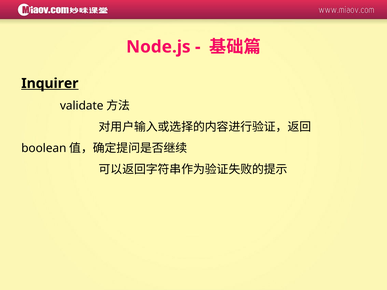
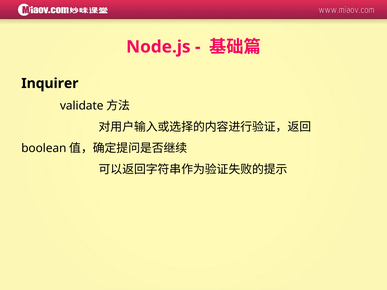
Inquirer underline: present -> none
